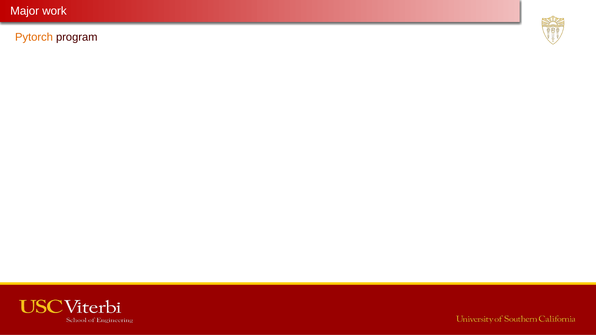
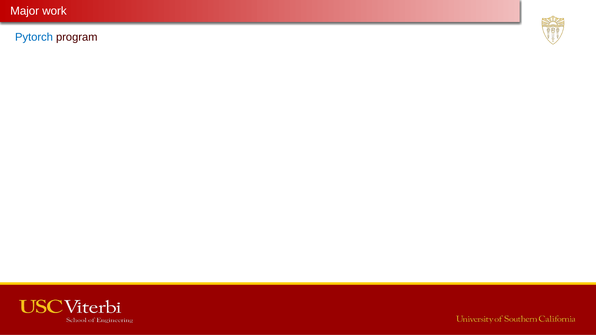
Pytorch colour: orange -> blue
